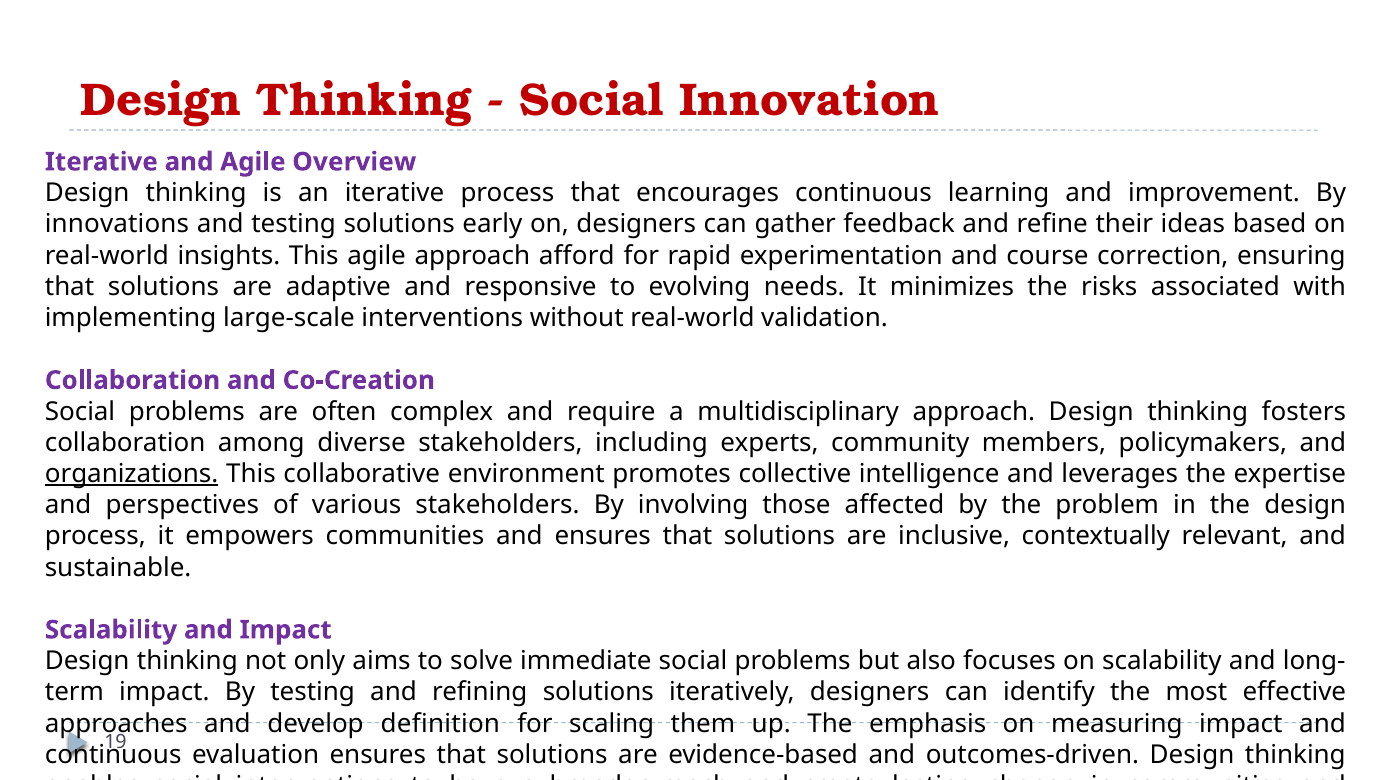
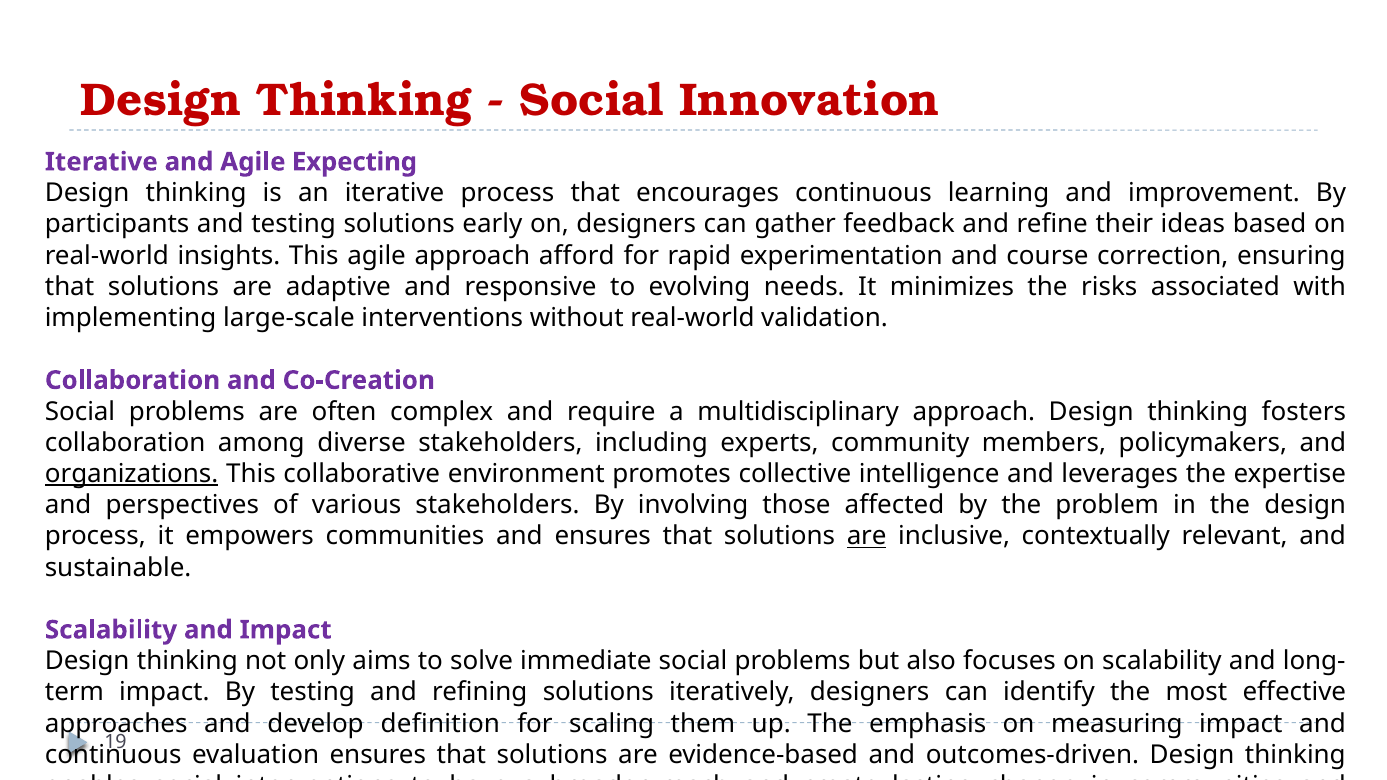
Overview: Overview -> Expecting
innovations: innovations -> participants
are at (867, 536) underline: none -> present
